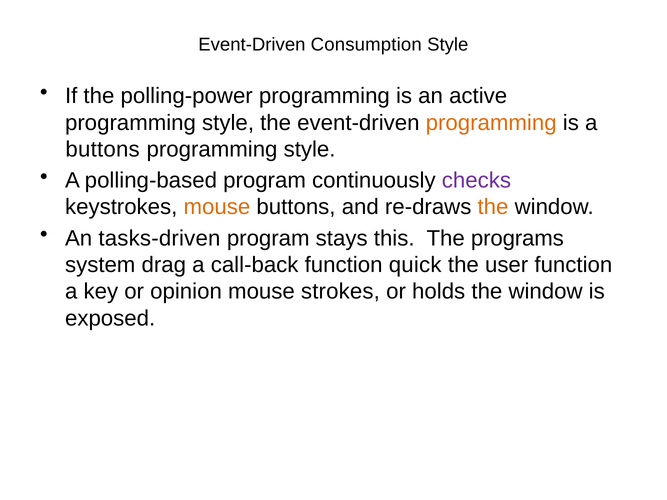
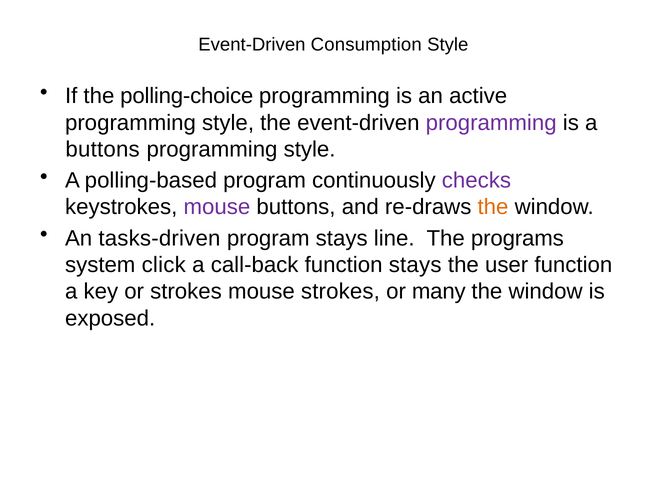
polling-power: polling-power -> polling-choice
programming at (491, 123) colour: orange -> purple
mouse at (217, 207) colour: orange -> purple
this: this -> line
drag: drag -> click
function quick: quick -> stays
or opinion: opinion -> strokes
holds: holds -> many
